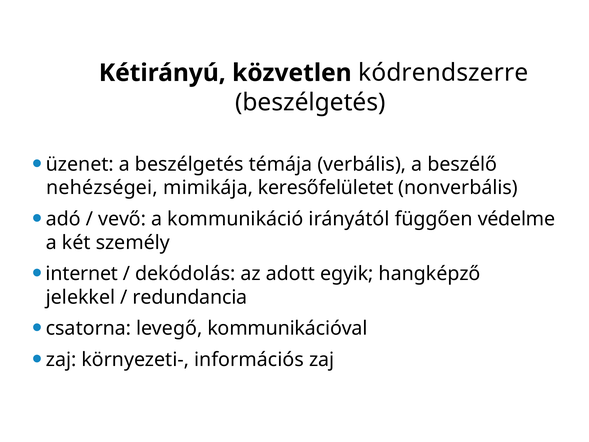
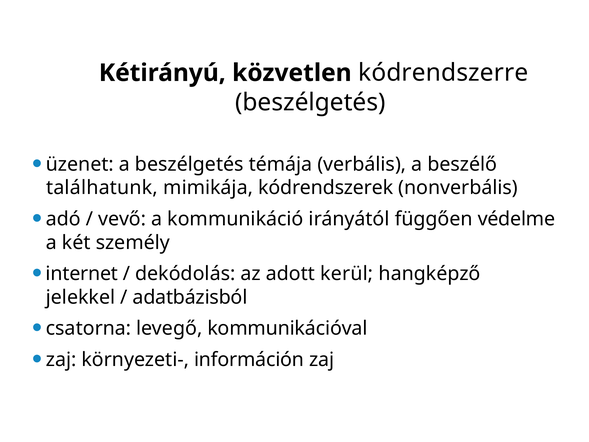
nehézségei: nehézségei -> találhatunk
keresőfelületet: keresőfelületet -> kódrendszerek
egyik: egyik -> kerül
redundancia: redundancia -> adatbázisból
információs: információs -> információn
